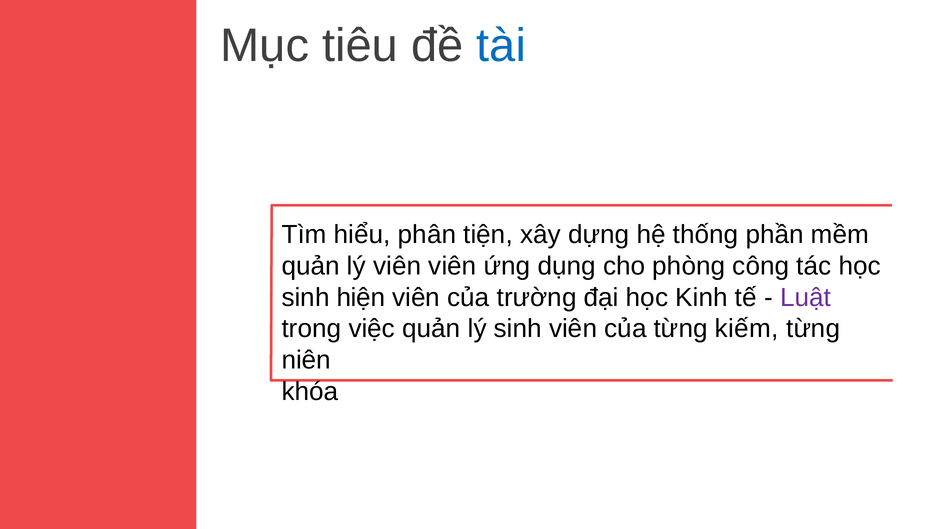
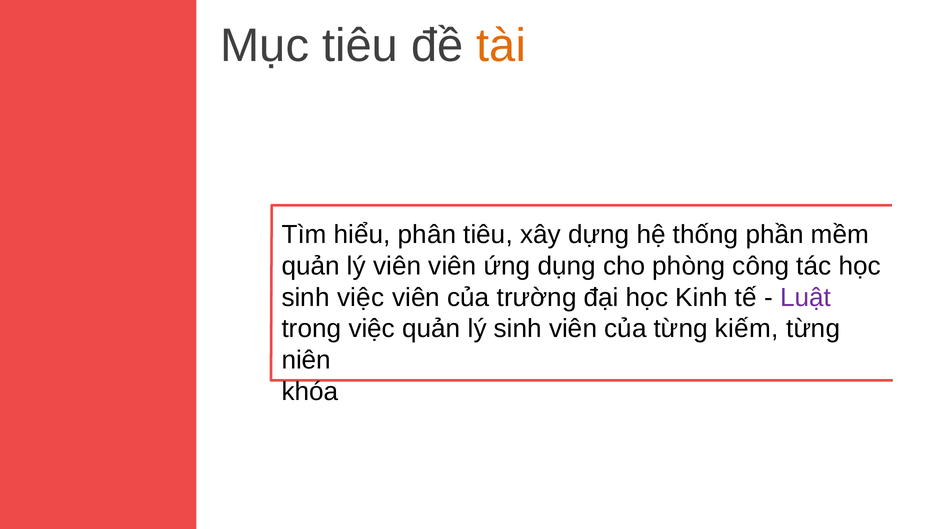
tài colour: blue -> orange
phân tiện: tiện -> tiêu
sinh hiện: hiện -> việc
